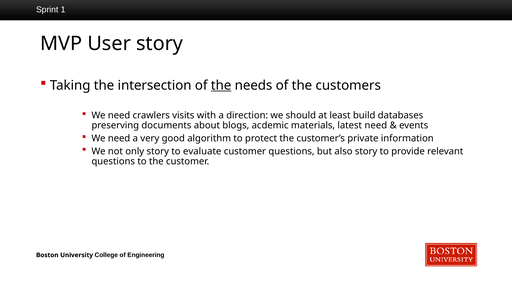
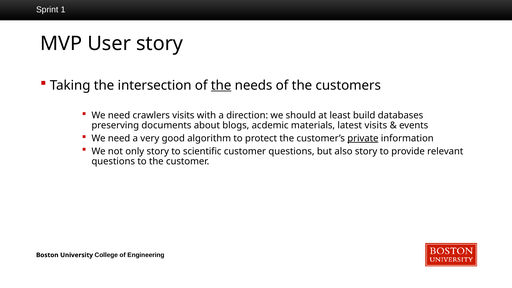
latest need: need -> visits
private underline: none -> present
evaluate: evaluate -> scientific
